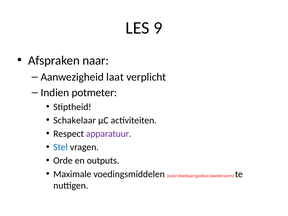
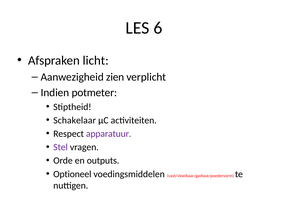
9: 9 -> 6
naar: naar -> licht
laat: laat -> zien
Stel colour: blue -> purple
Maximale: Maximale -> Optioneel
